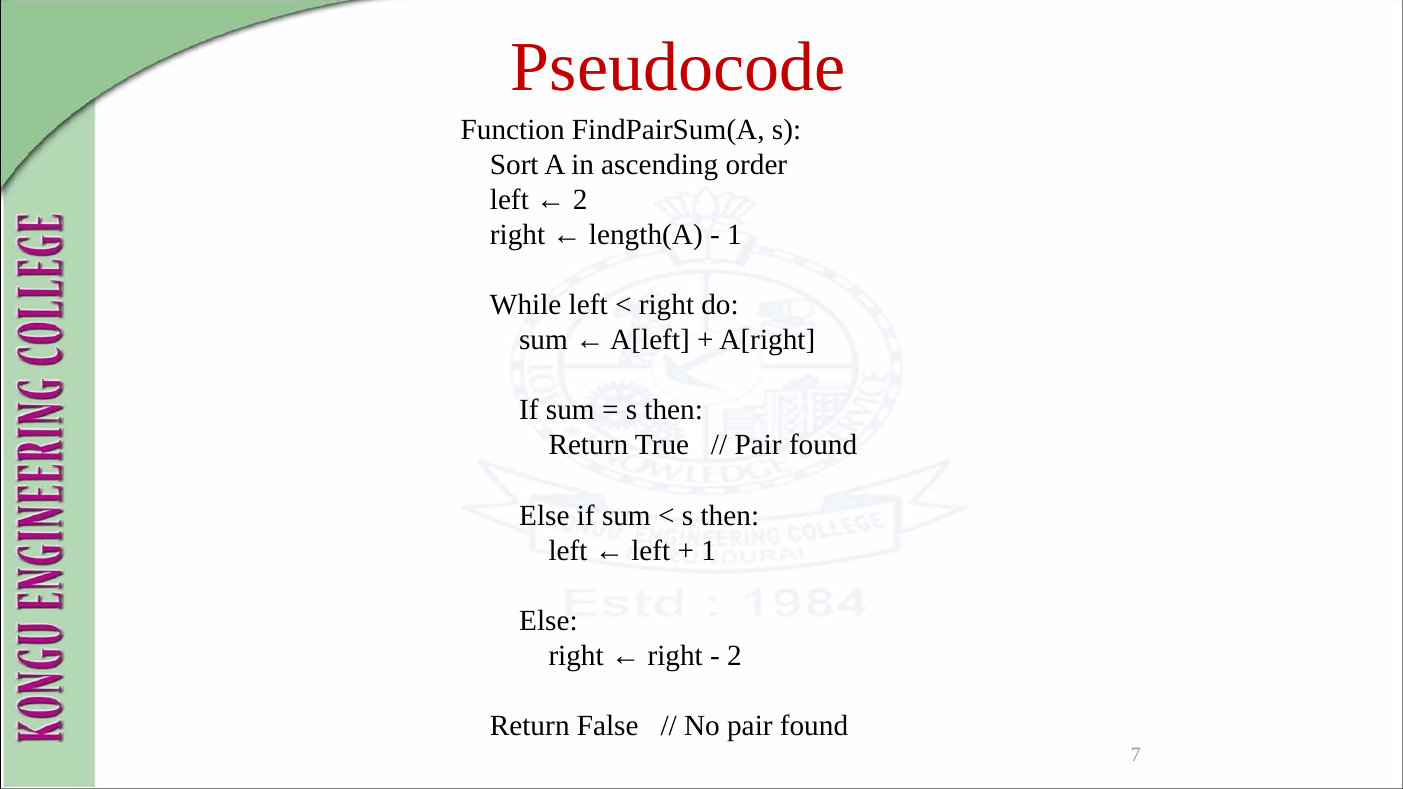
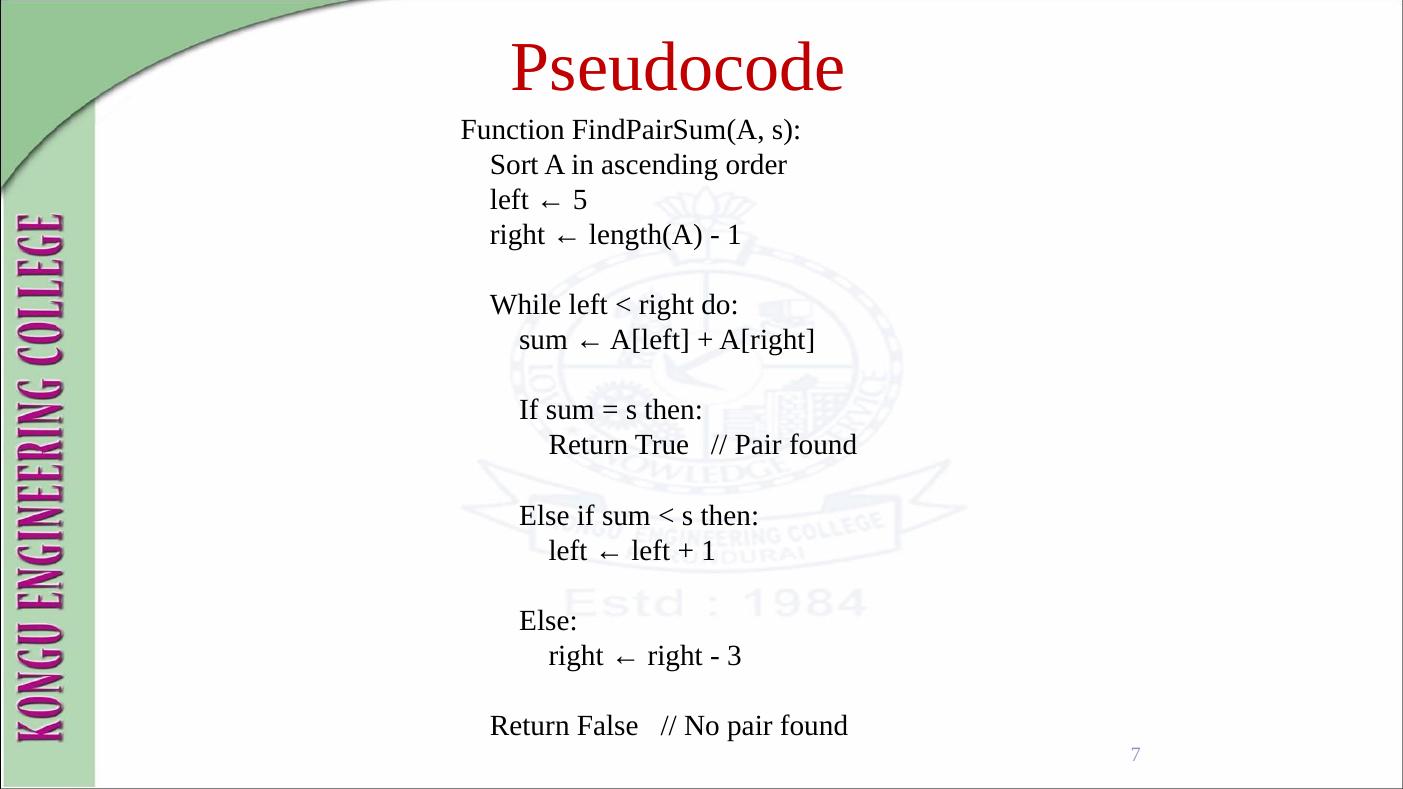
2 at (580, 200): 2 -> 5
2 at (735, 656): 2 -> 3
